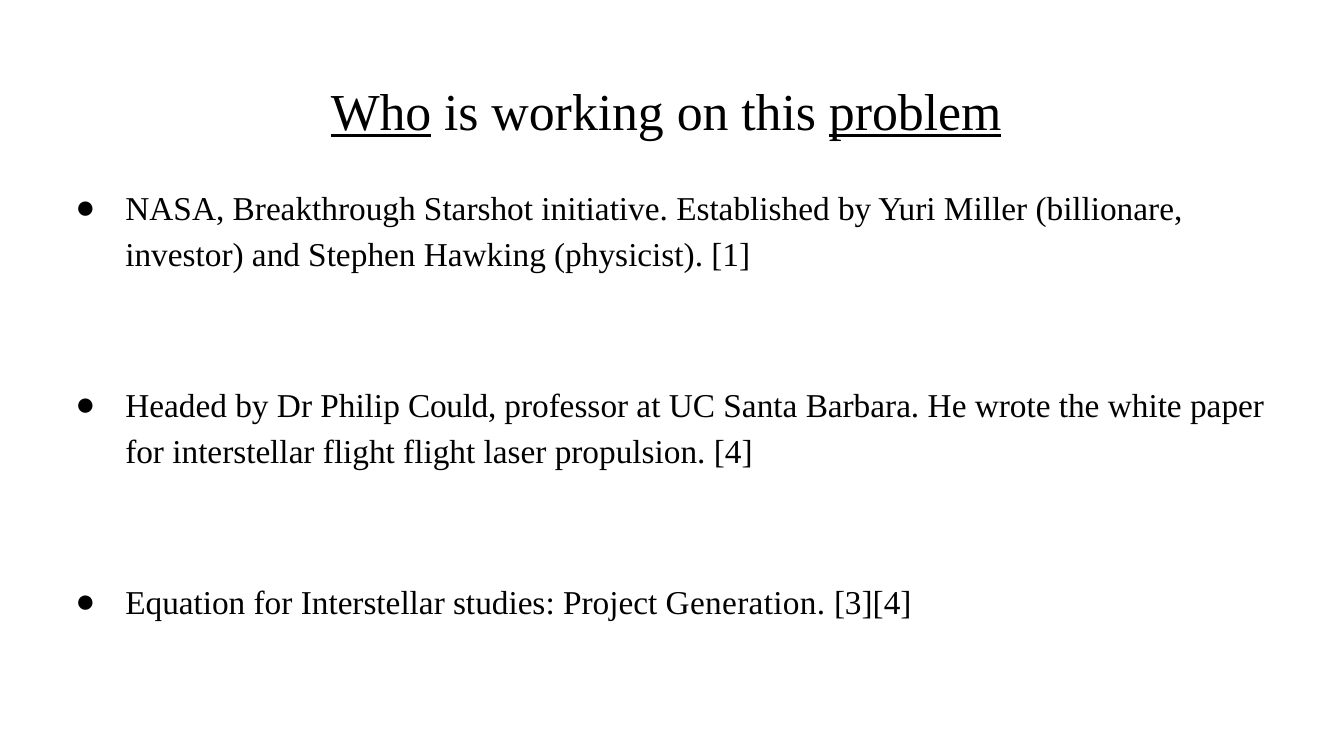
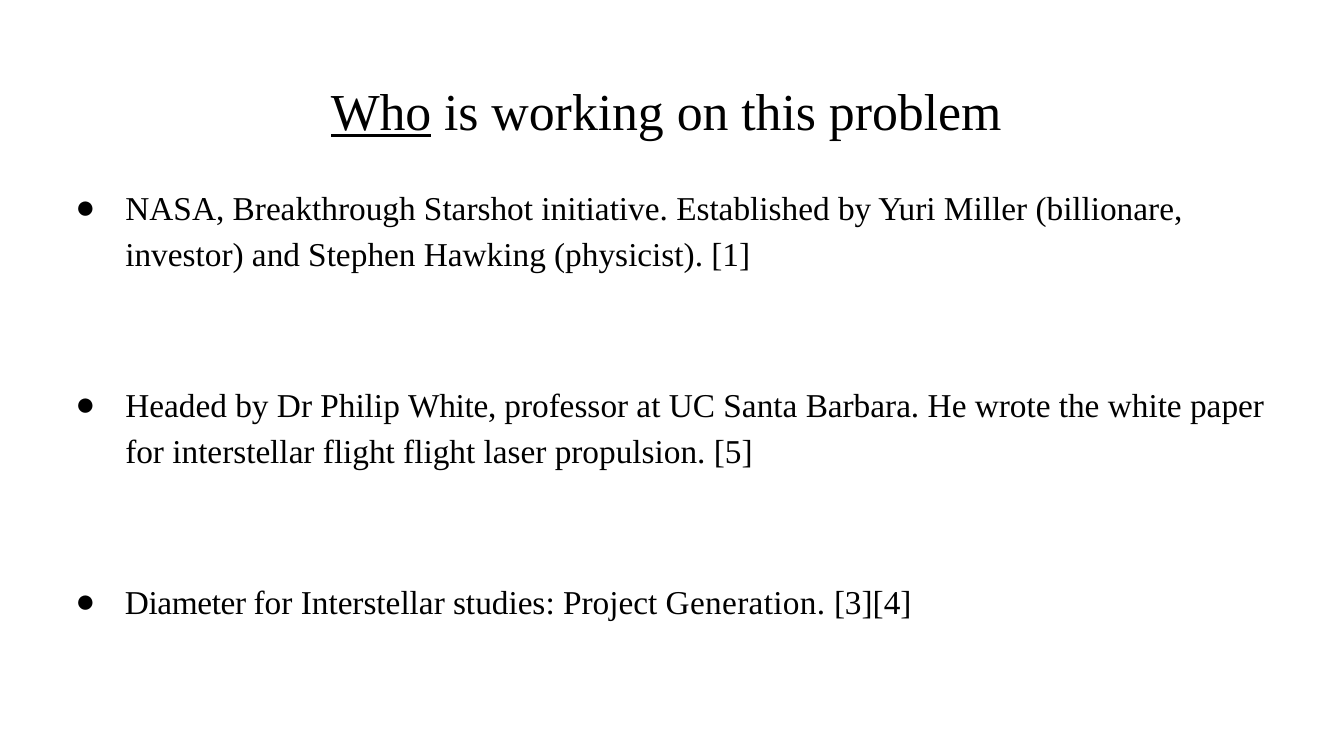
problem underline: present -> none
Philip Could: Could -> White
4: 4 -> 5
Equation: Equation -> Diameter
